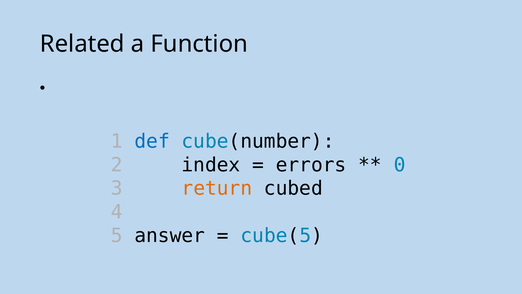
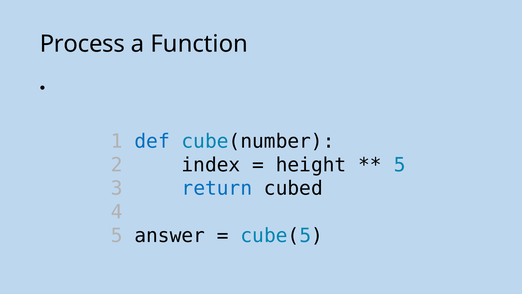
Related: Related -> Process
errors: errors -> height
0 at (400, 165): 0 -> 5
return colour: orange -> blue
